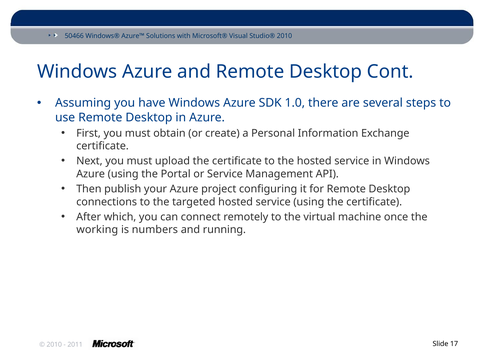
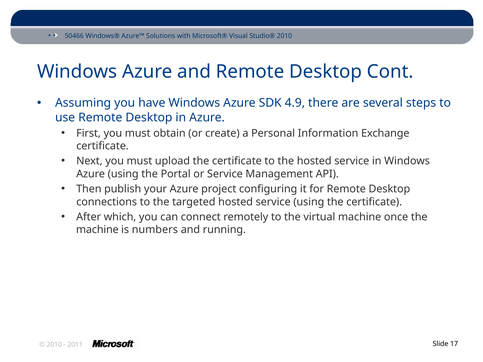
1.0: 1.0 -> 4.9
working at (97, 230): working -> machine
